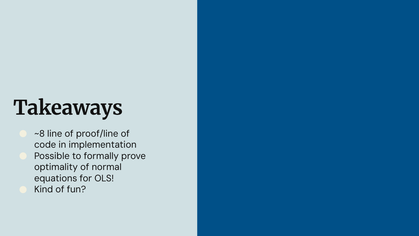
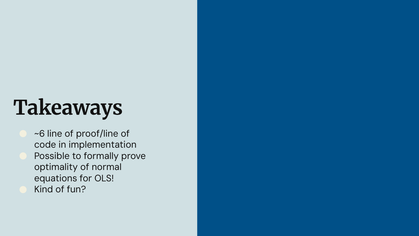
~8: ~8 -> ~6
